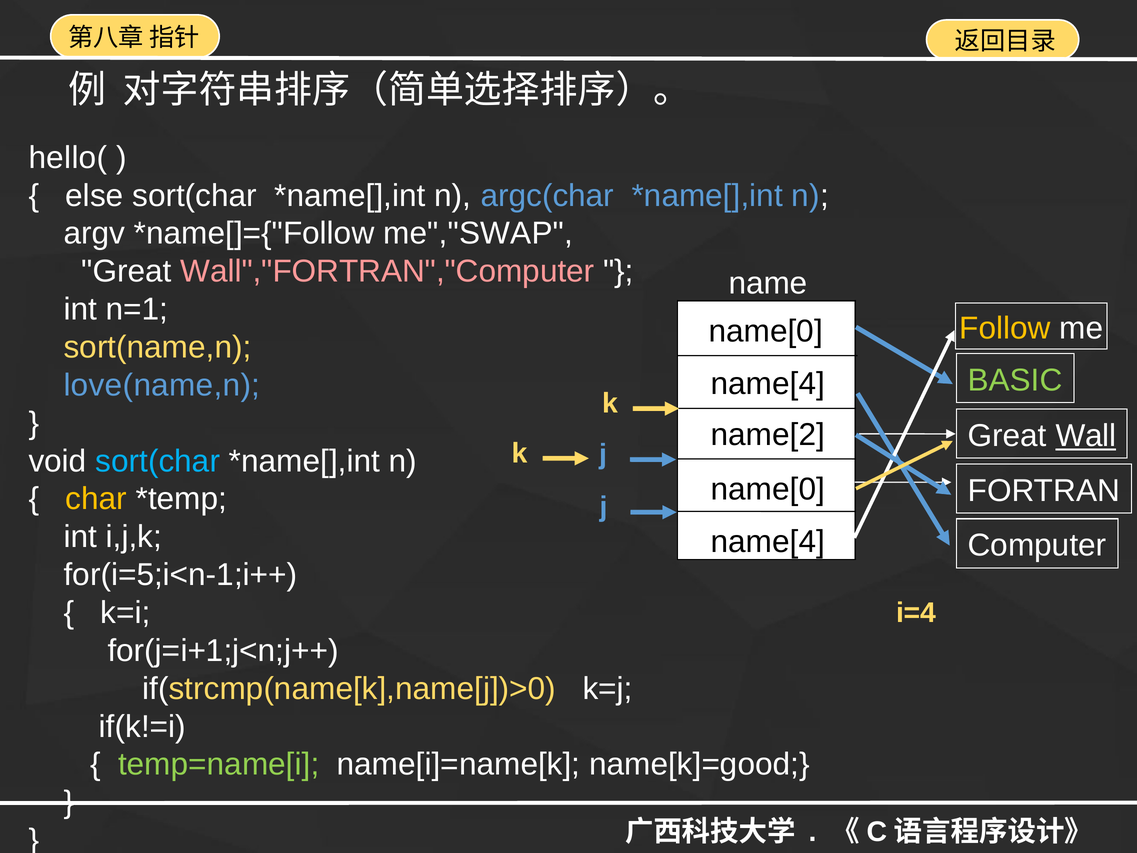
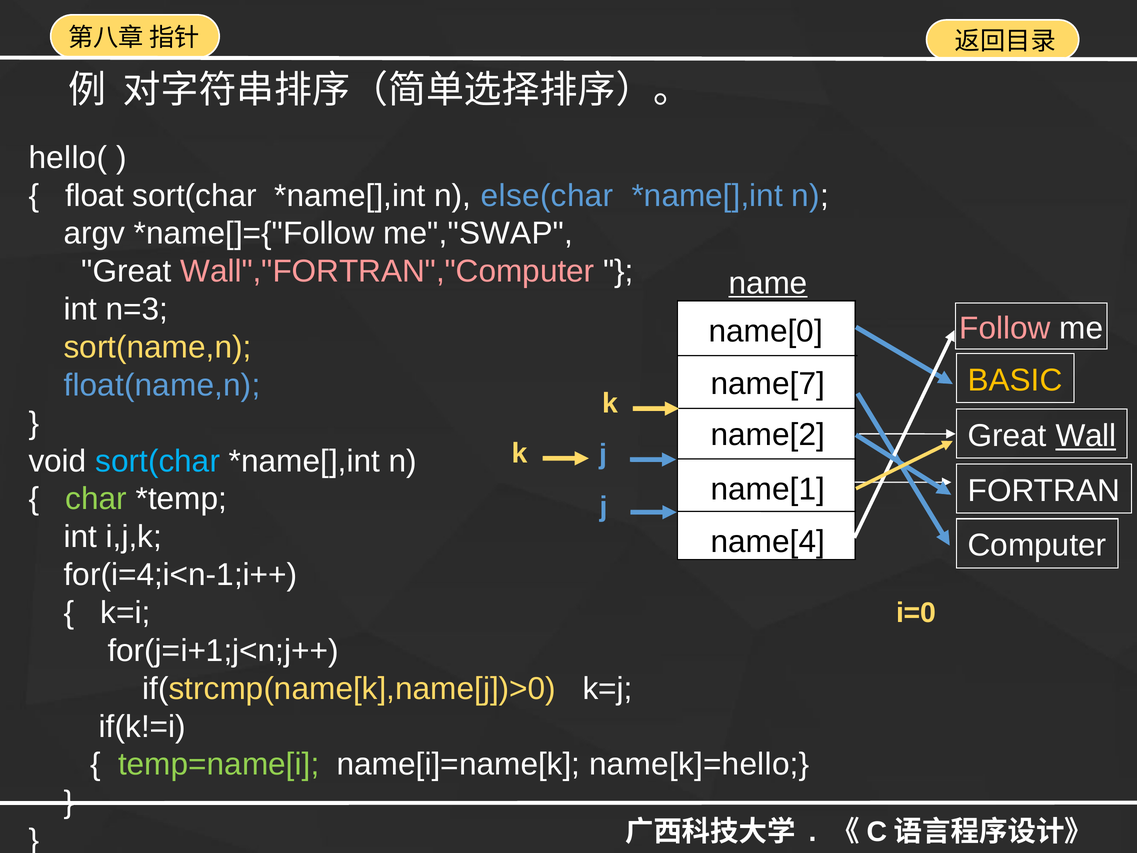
else: else -> float
argc(char: argc(char -> else(char
name underline: none -> present
n=1: n=1 -> n=3
Follow colour: yellow -> pink
BASIC colour: light green -> yellow
name[4 at (768, 384): name[4 -> name[7
love(name,n: love(name,n -> float(name,n
name[0 at (768, 489): name[0 -> name[1
char colour: yellow -> light green
for(i=5;i<n-1;i++: for(i=5;i<n-1;i++ -> for(i=4;i<n-1;i++
i=4: i=4 -> i=0
name[k]=good: name[k]=good -> name[k]=hello
